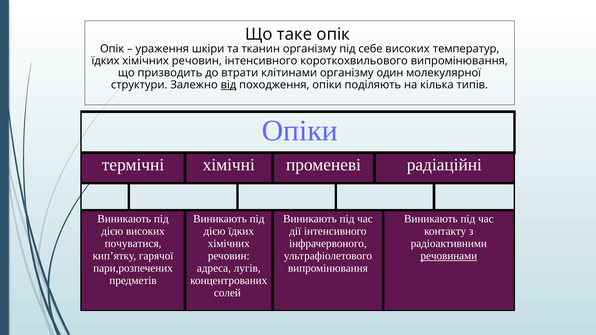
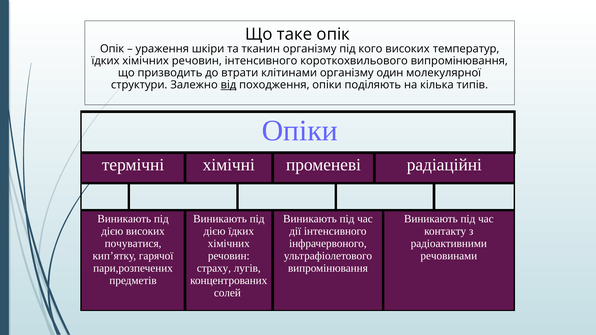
себе: себе -> кого
речовинами underline: present -> none
адреса: адреса -> страху
